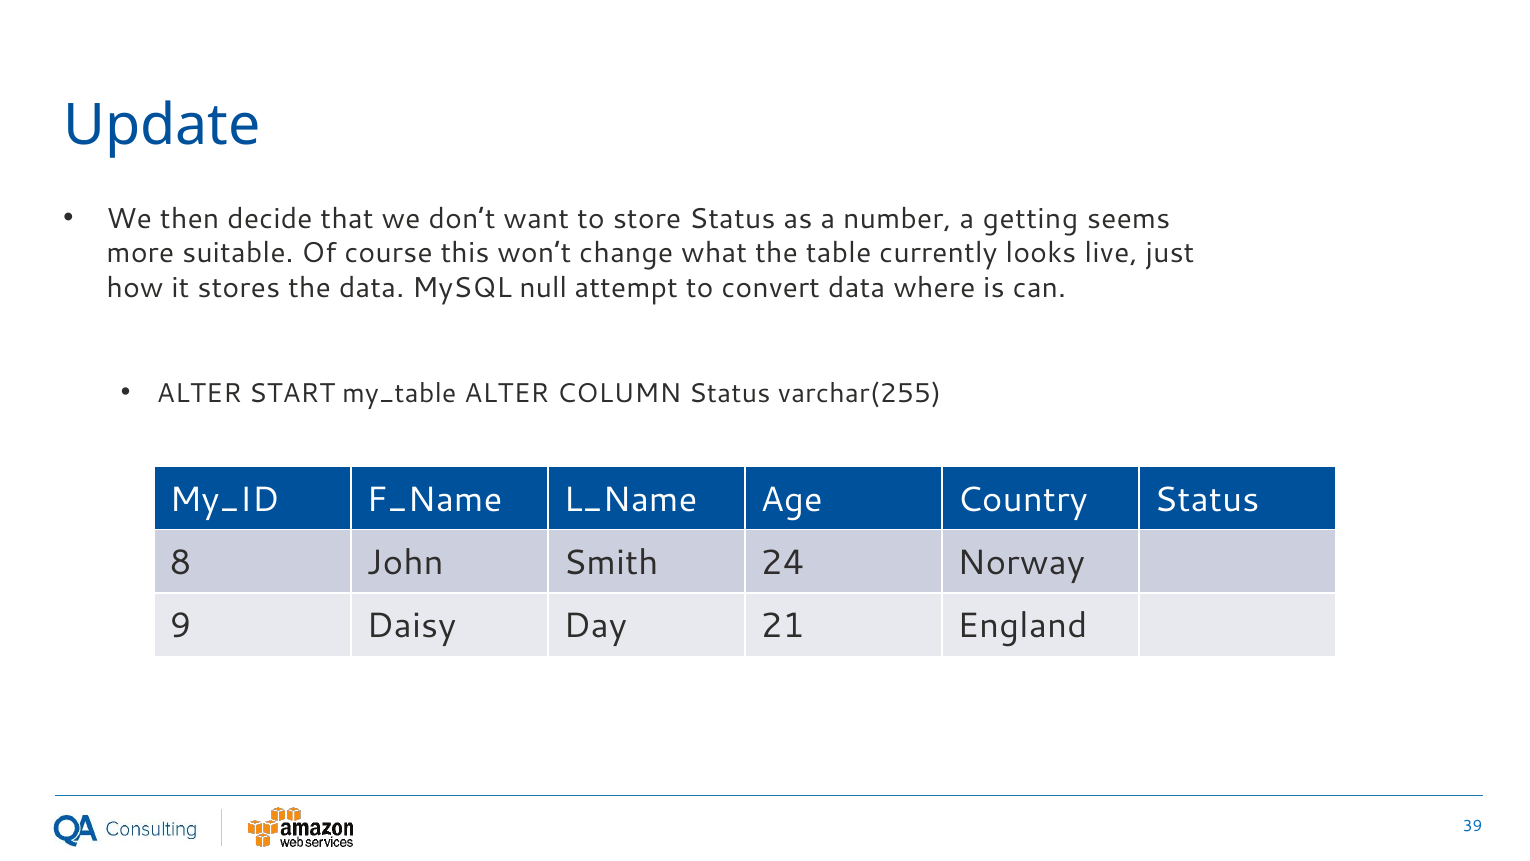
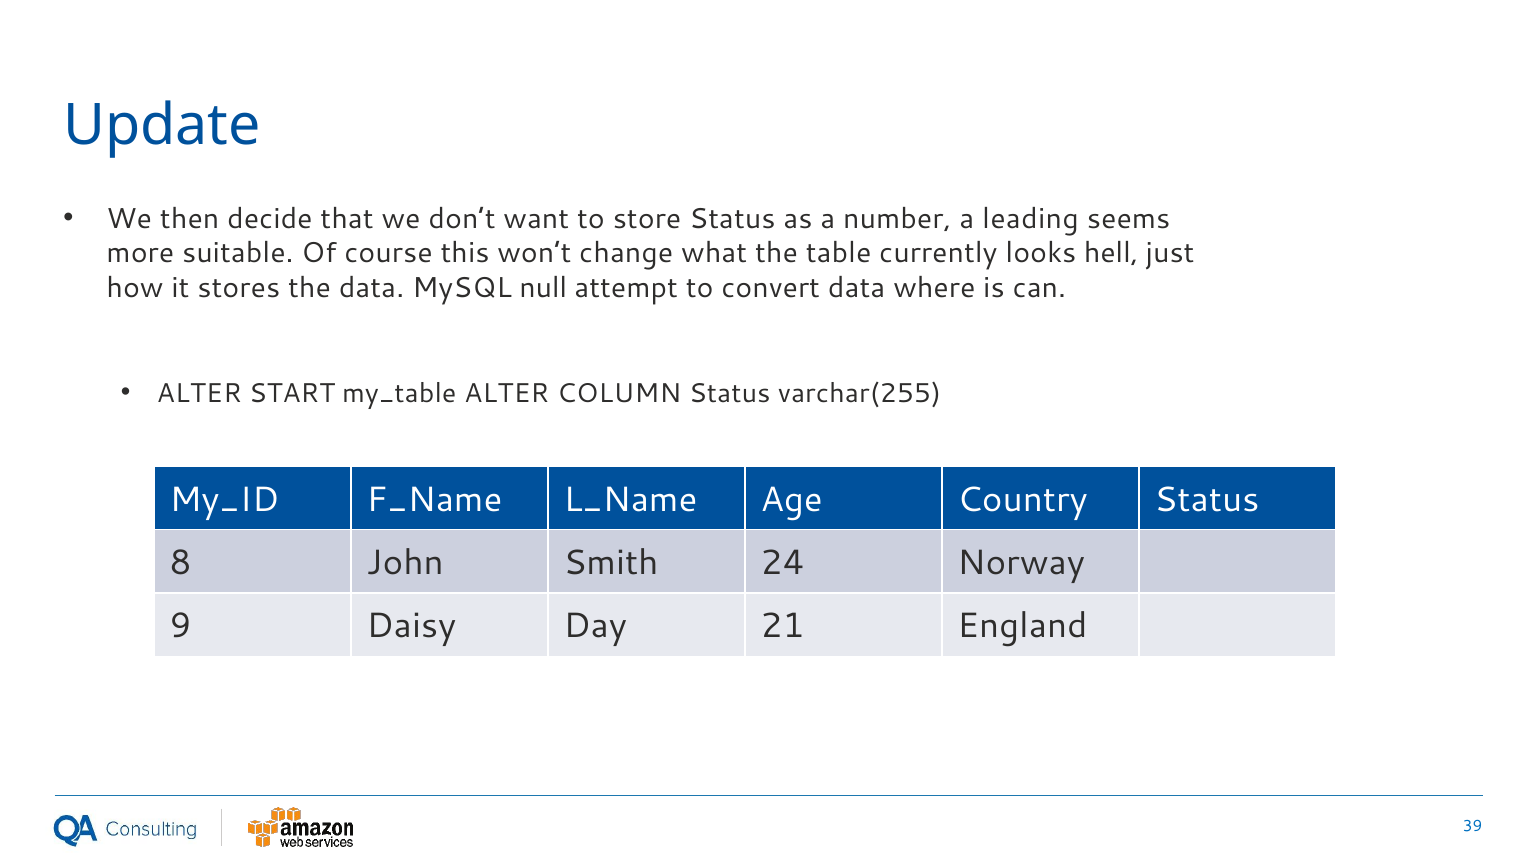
getting: getting -> leading
live: live -> hell
